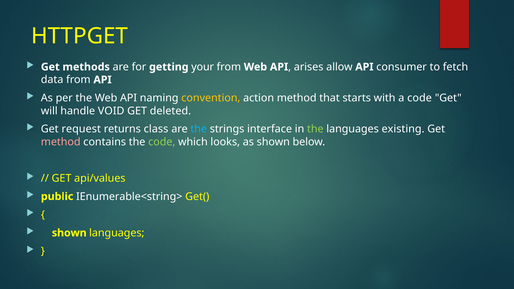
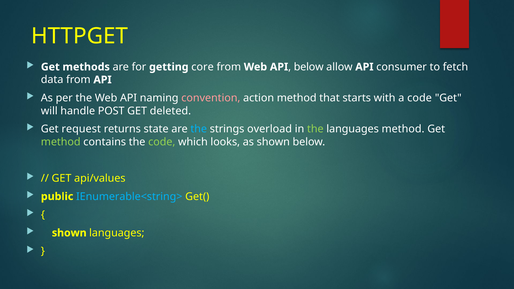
your: your -> core
arises at (309, 67): arises -> below
convention colour: yellow -> pink
VOID: VOID -> POST
class: class -> state
interface: interface -> overload
languages existing: existing -> method
method at (61, 142) colour: pink -> light green
IEnumerable<string> colour: white -> light blue
